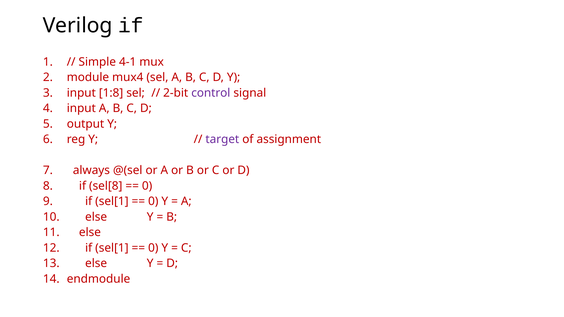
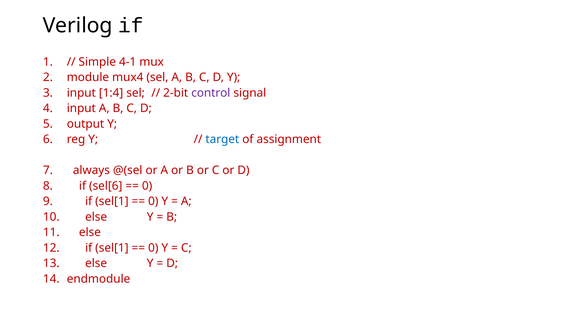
1:8: 1:8 -> 1:4
target colour: purple -> blue
sel[8: sel[8 -> sel[6
